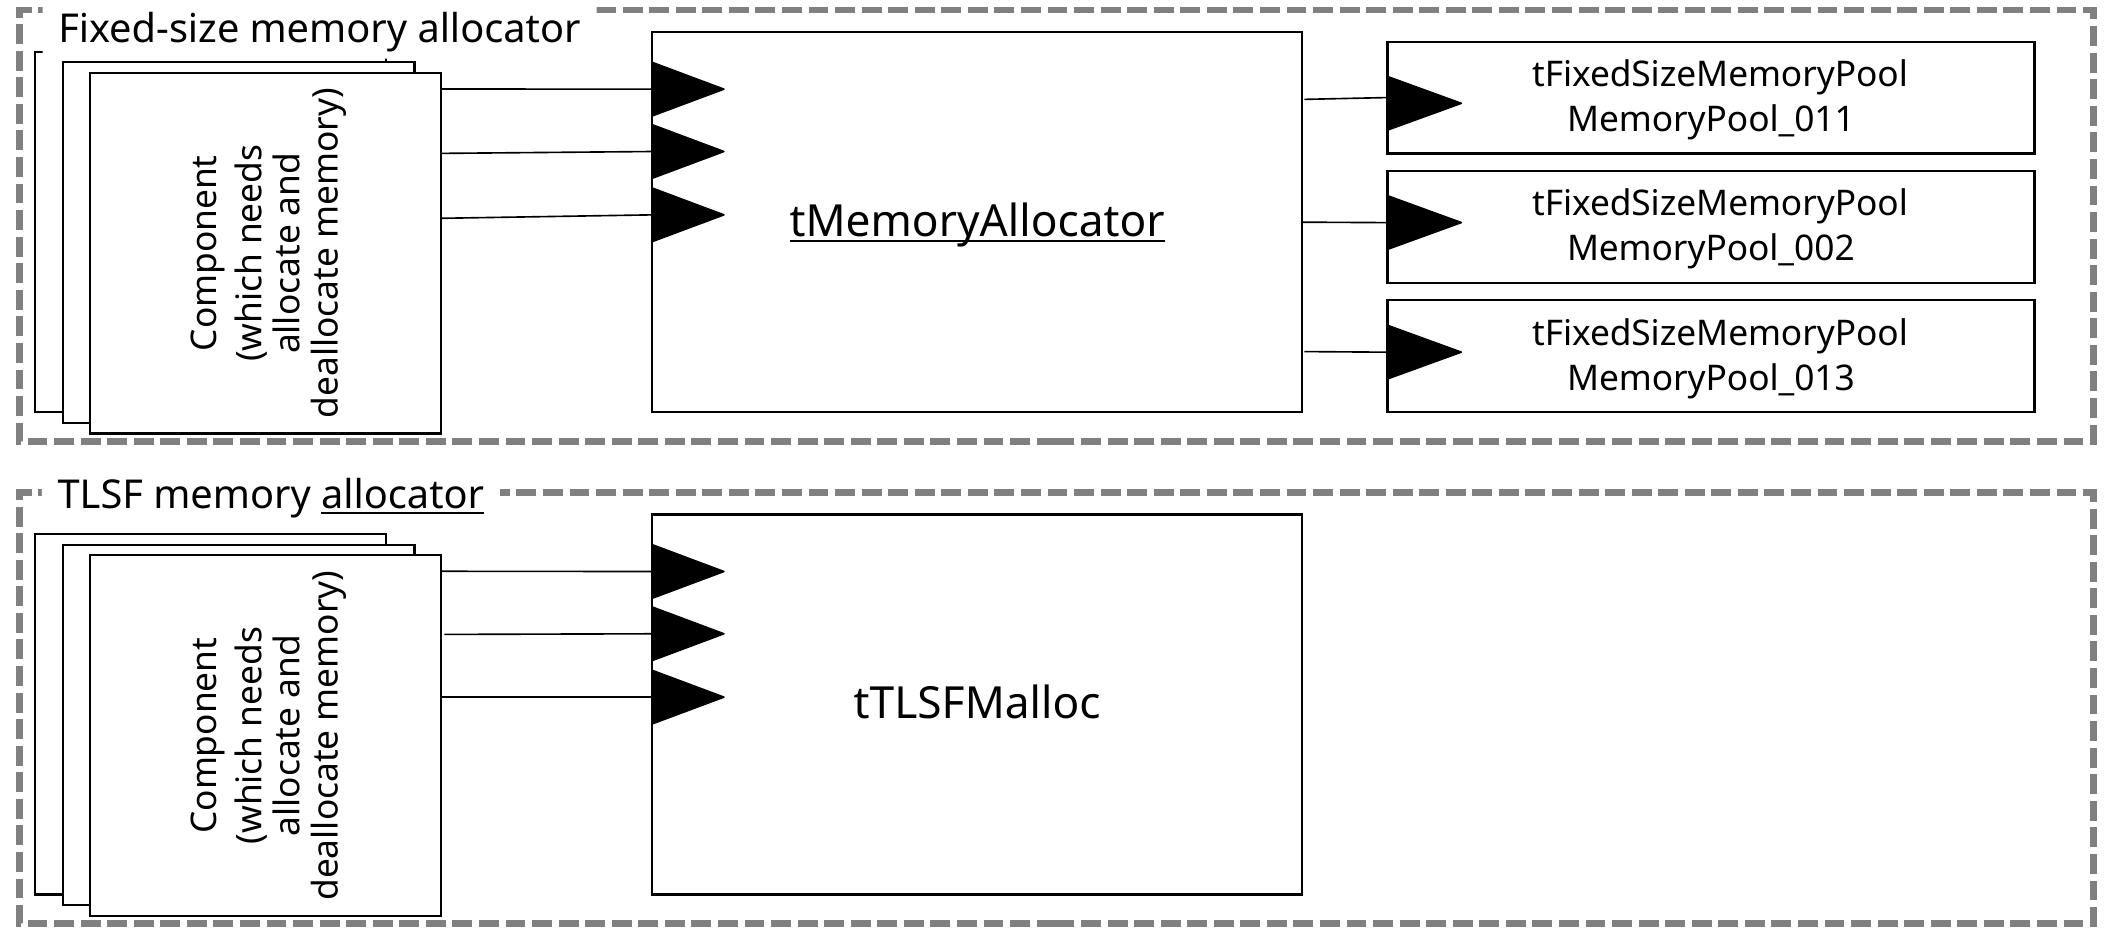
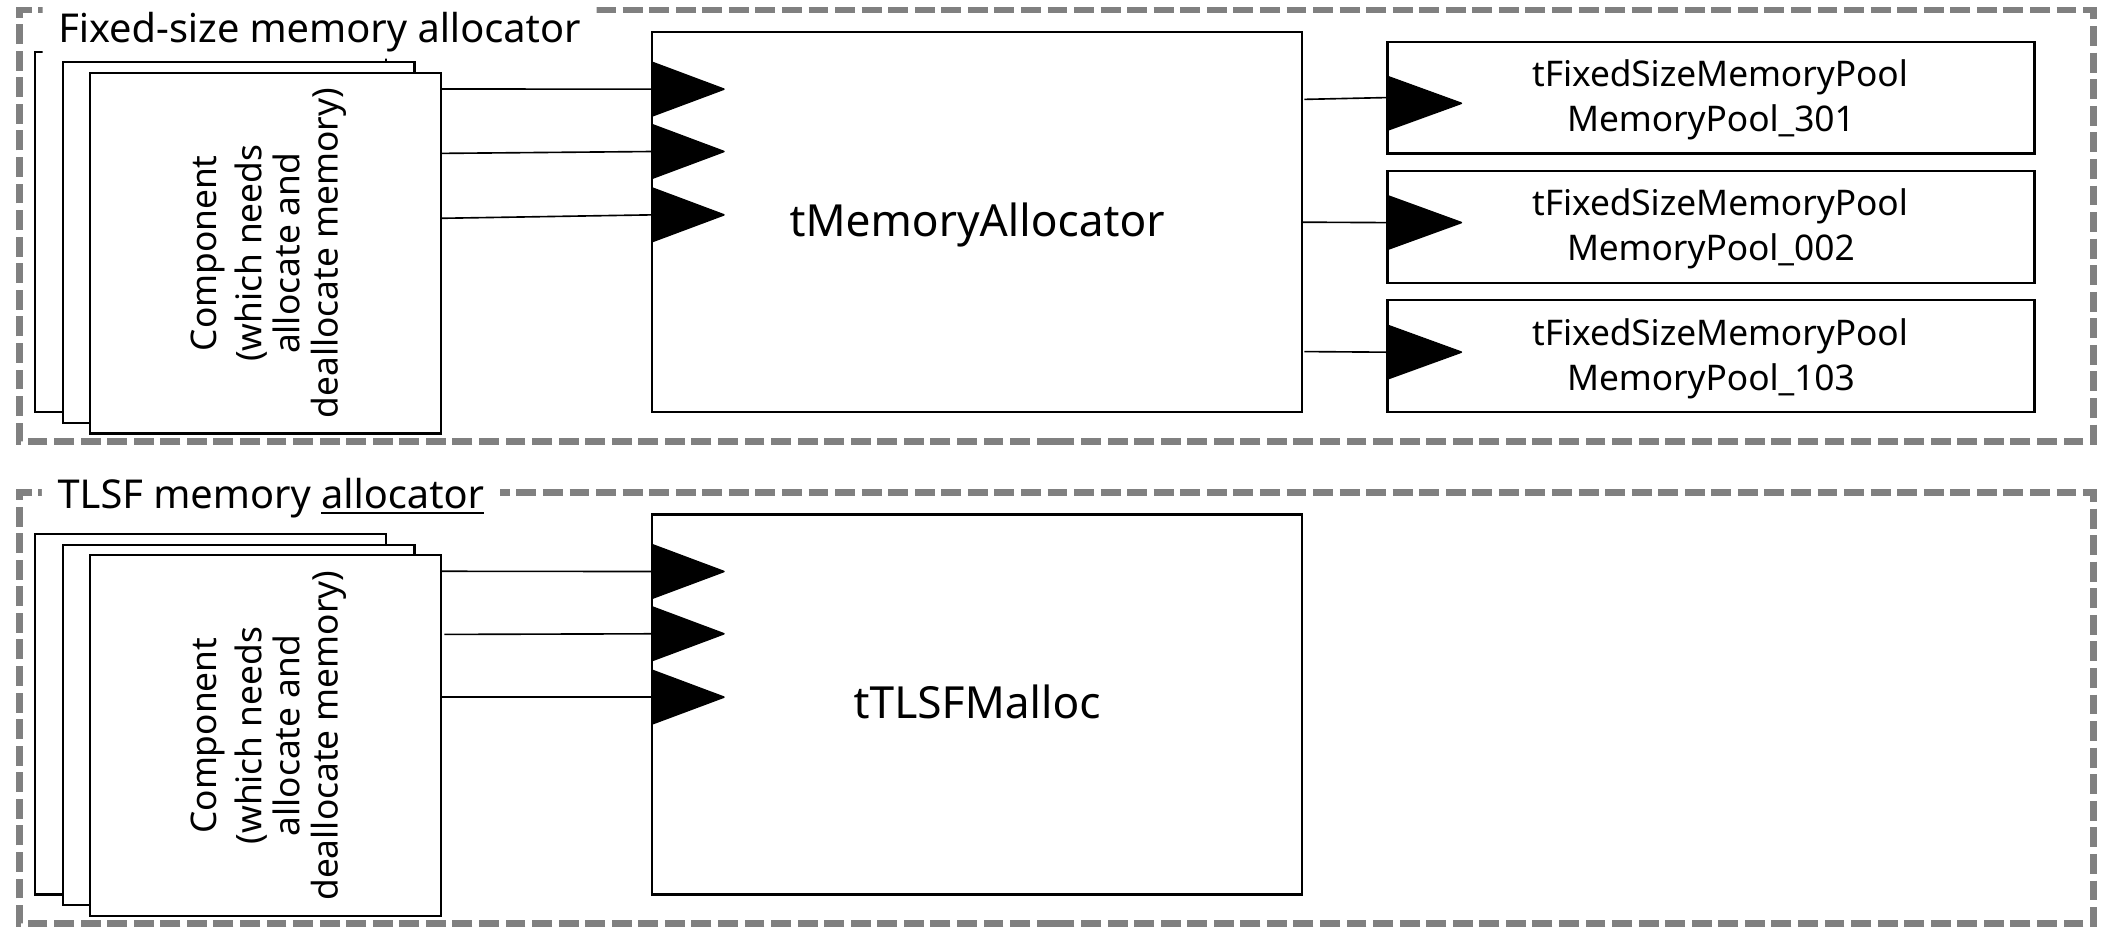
MemoryPool_011: MemoryPool_011 -> MemoryPool_301
tMemoryAllocator underline: present -> none
MemoryPool_013: MemoryPool_013 -> MemoryPool_103
